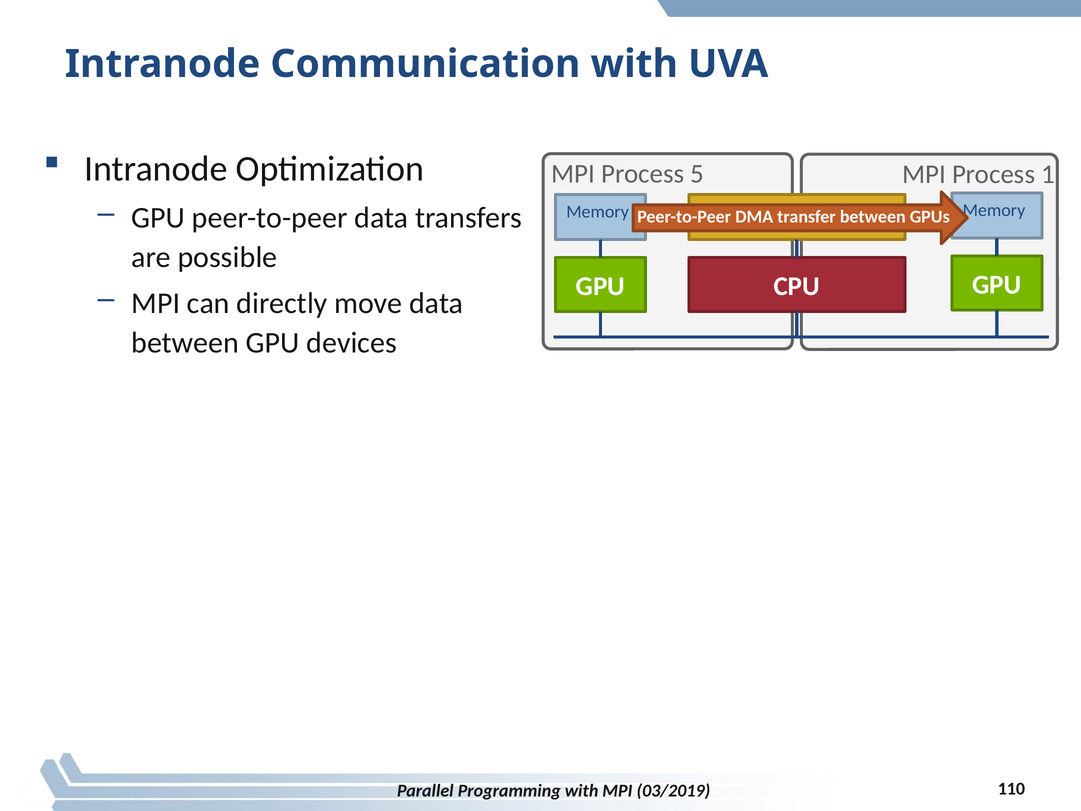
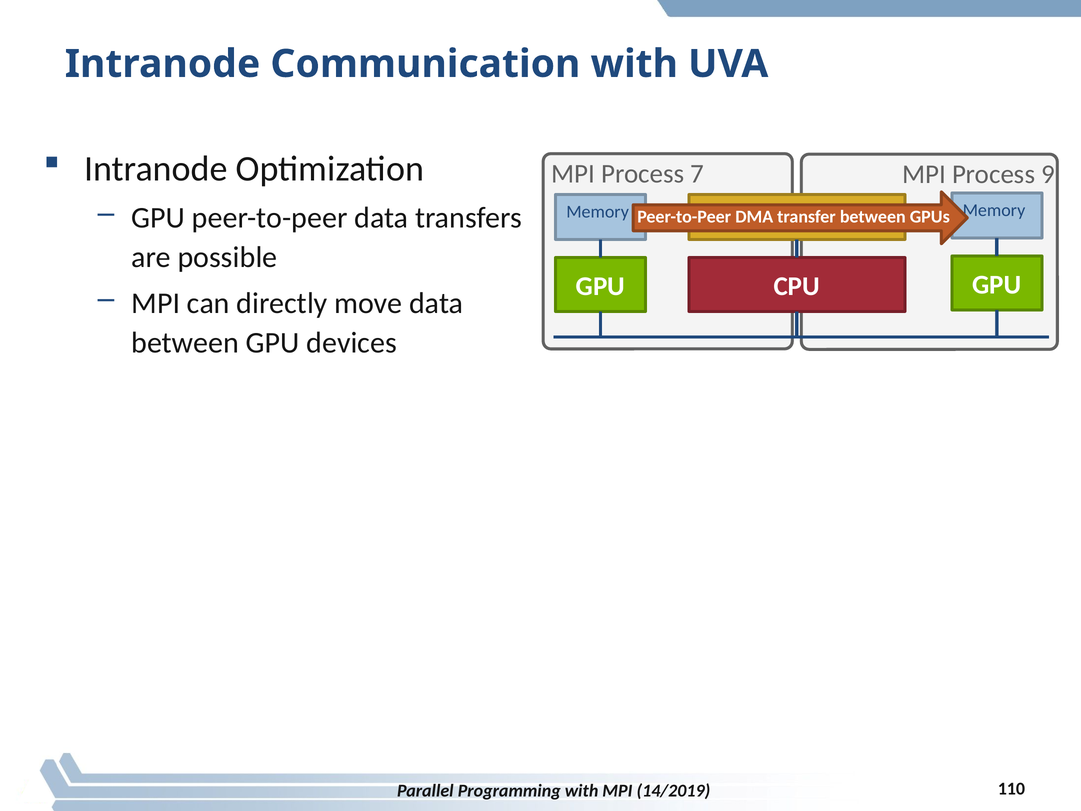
5: 5 -> 7
1: 1 -> 9
03/2019: 03/2019 -> 14/2019
